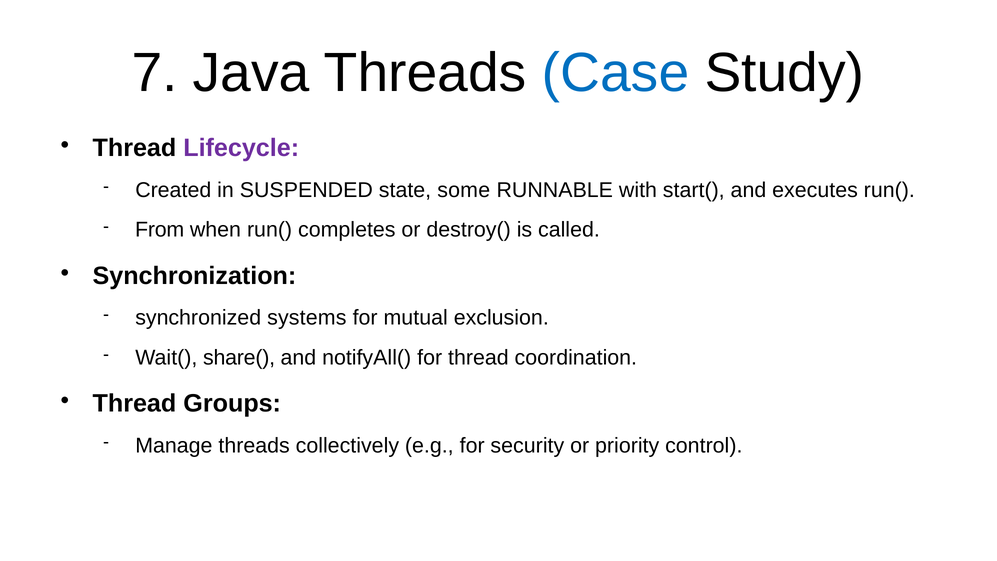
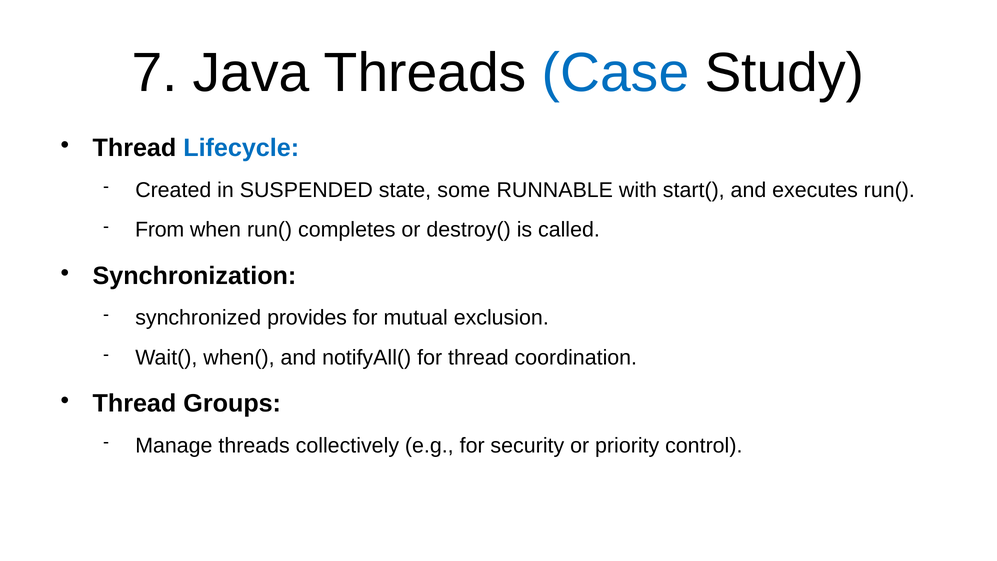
Lifecycle colour: purple -> blue
systems: systems -> provides
share(: share( -> when(
